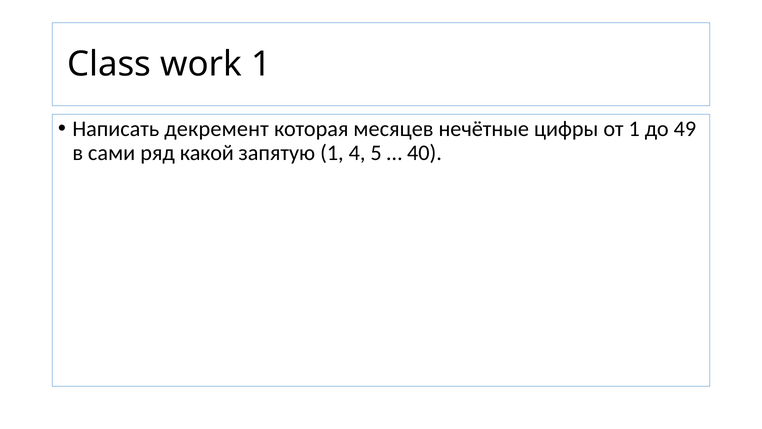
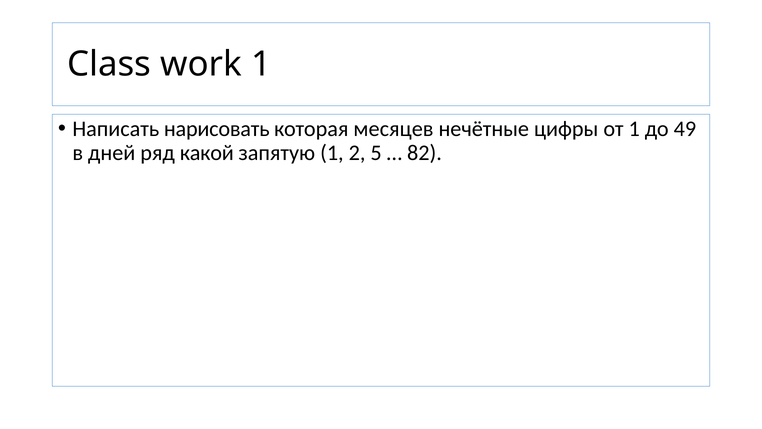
декремент: декремент -> нарисовать
сами: сами -> дней
4: 4 -> 2
40: 40 -> 82
